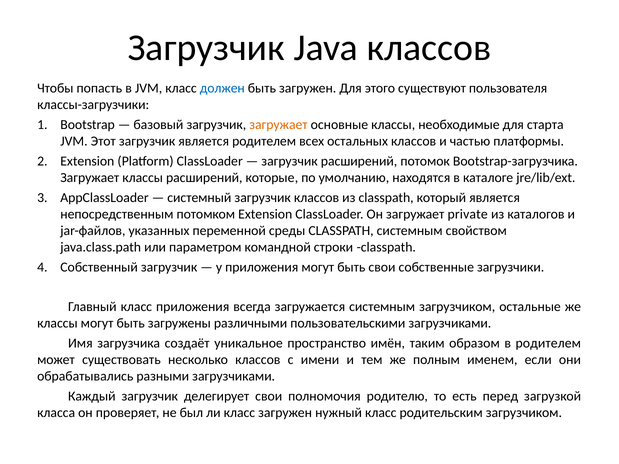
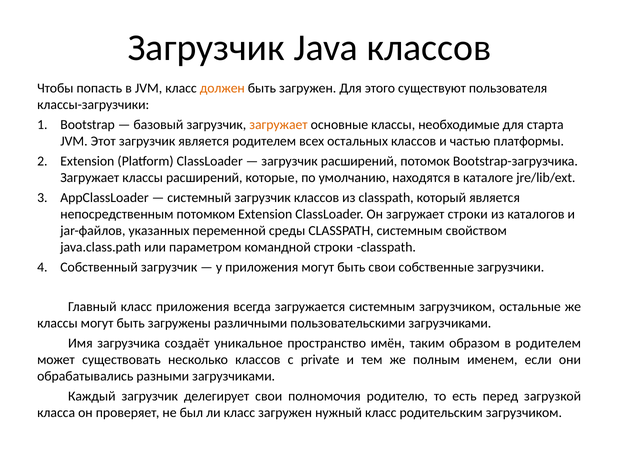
должен colour: blue -> orange
загружает private: private -> строки
имени: имени -> private
